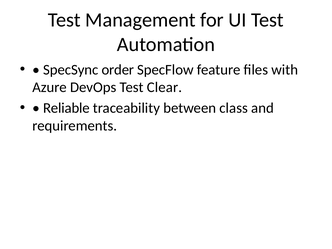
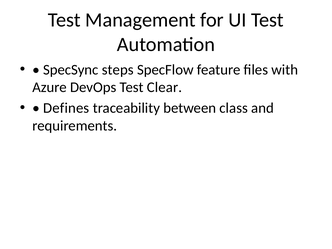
order: order -> steps
Reliable: Reliable -> Defines
